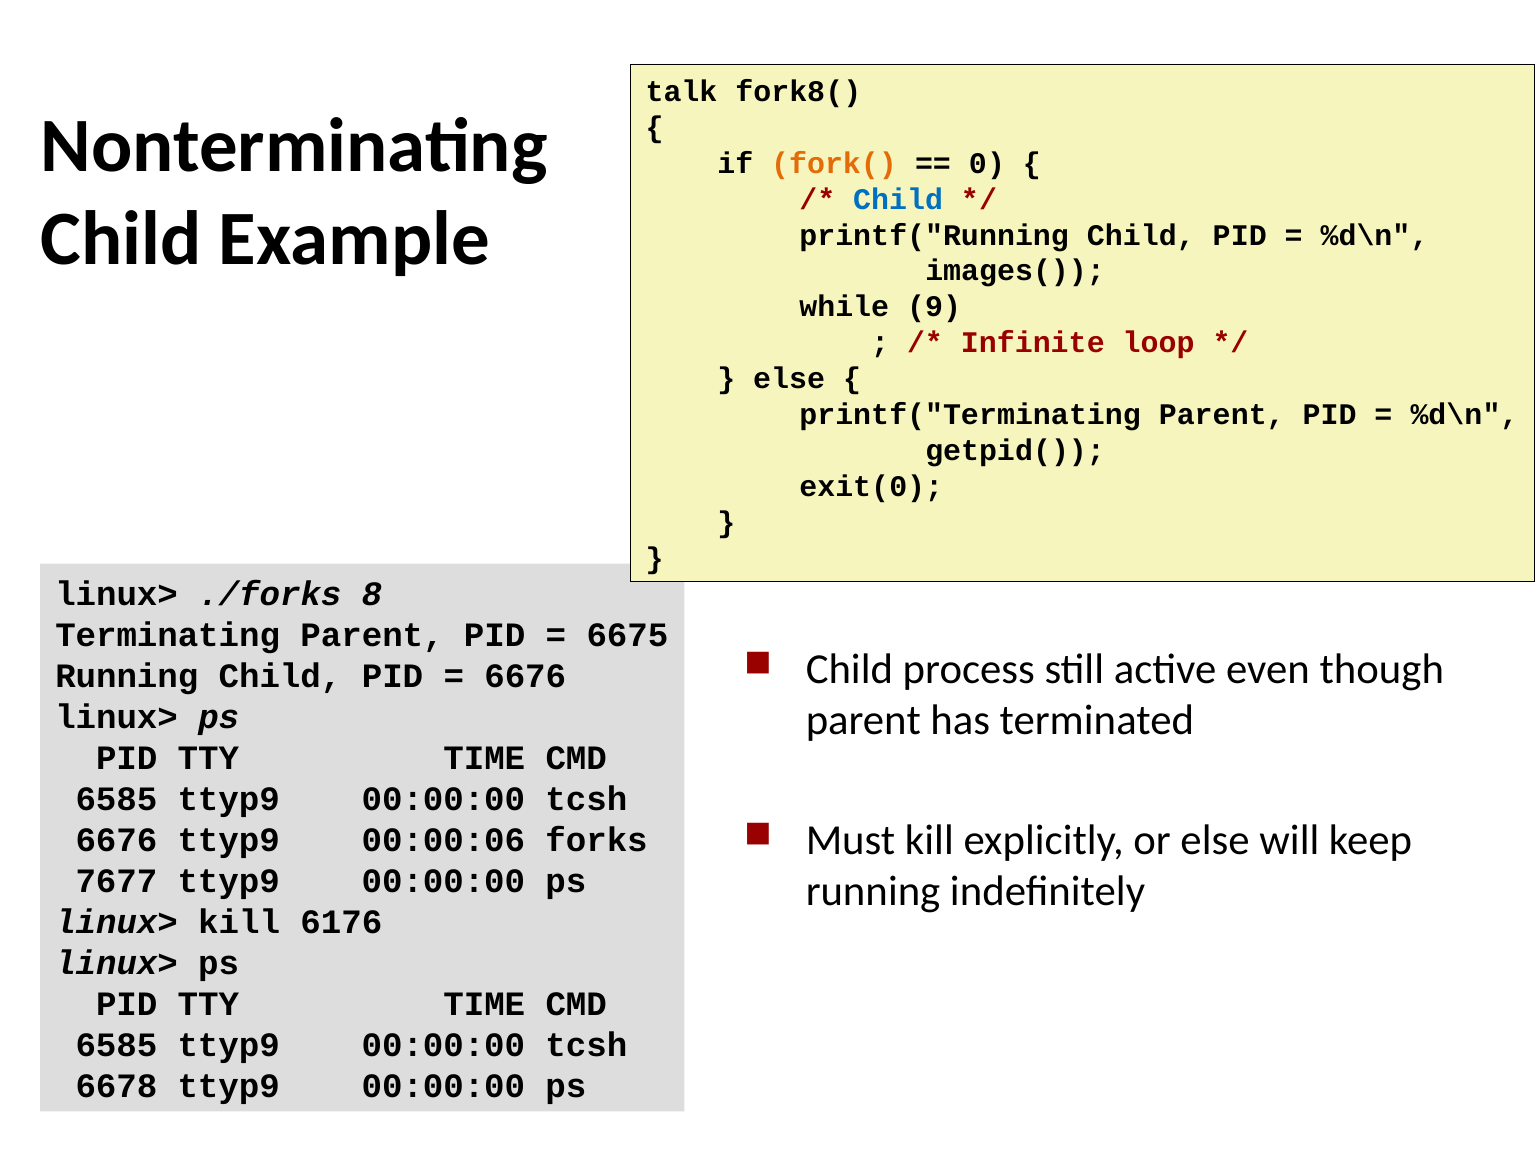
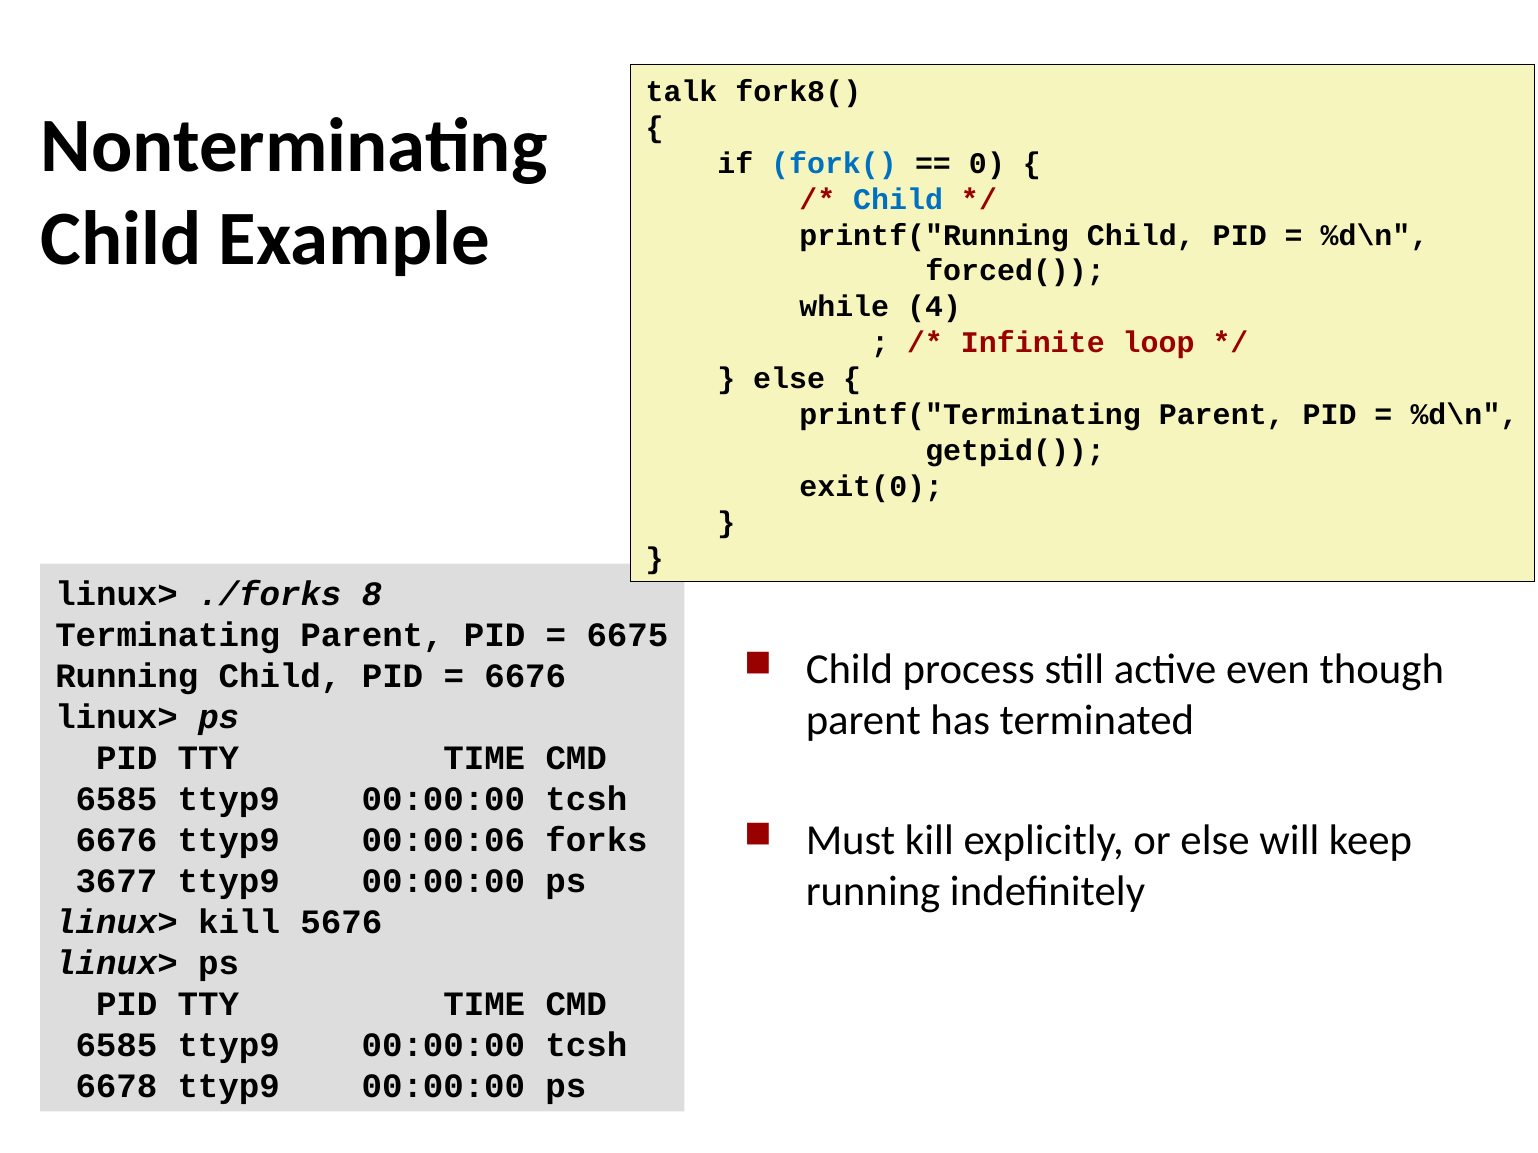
fork( colour: orange -> blue
images(: images( -> forced(
9: 9 -> 4
7677: 7677 -> 3677
6176: 6176 -> 5676
